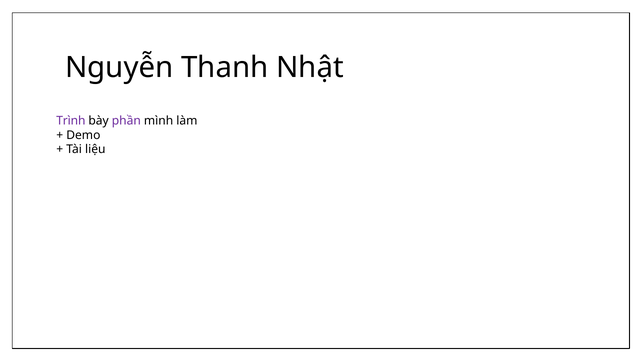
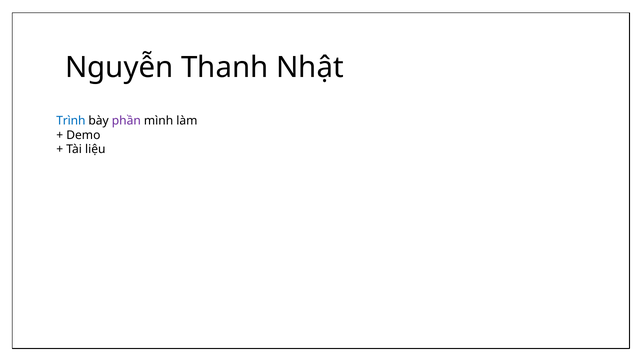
Trình colour: purple -> blue
